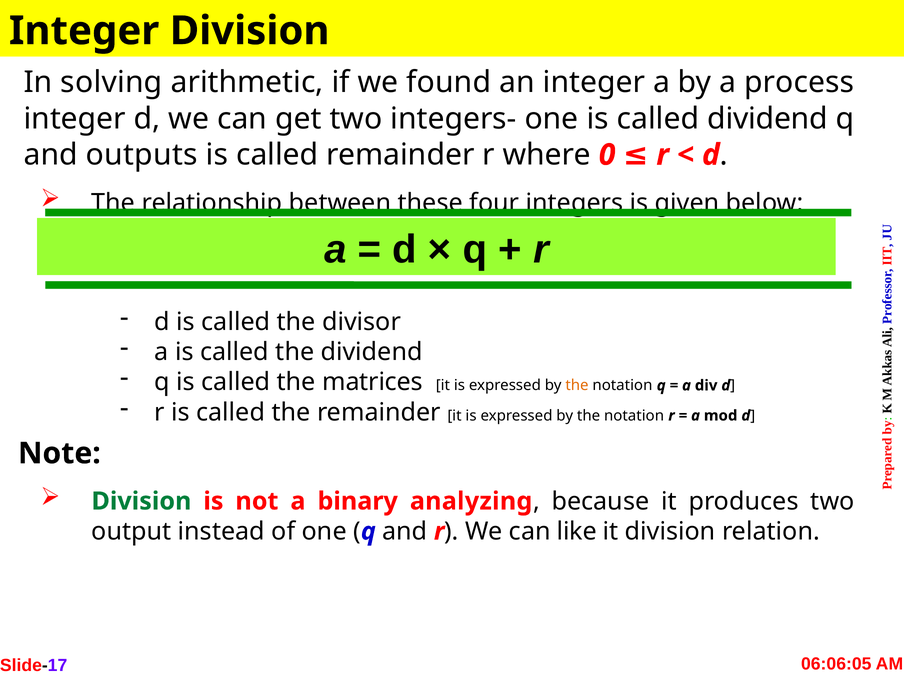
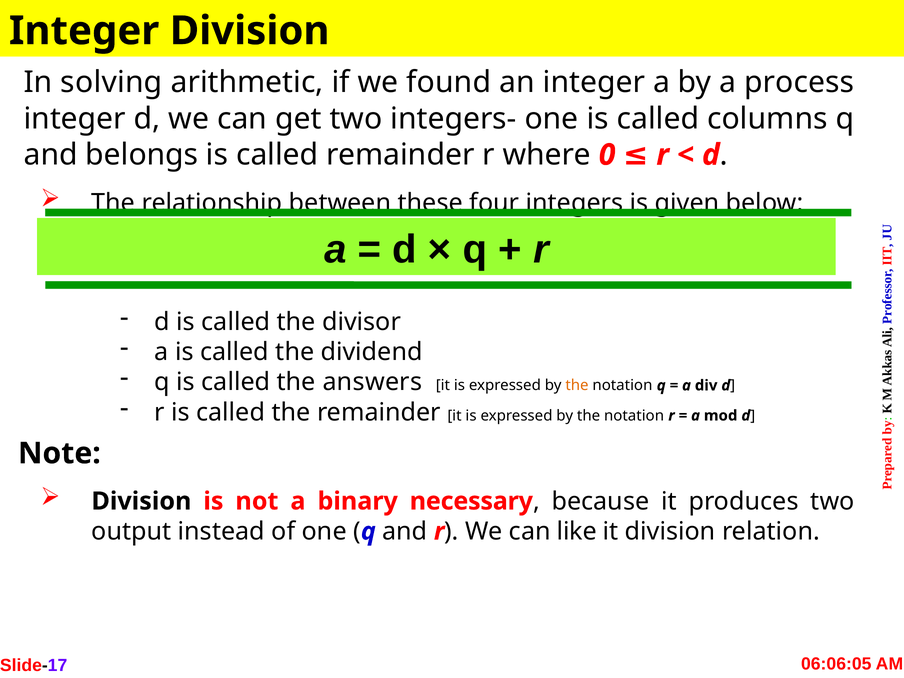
called dividend: dividend -> columns
outputs: outputs -> belongs
matrices: matrices -> answers
Division at (141, 501) colour: green -> black
analyzing: analyzing -> necessary
